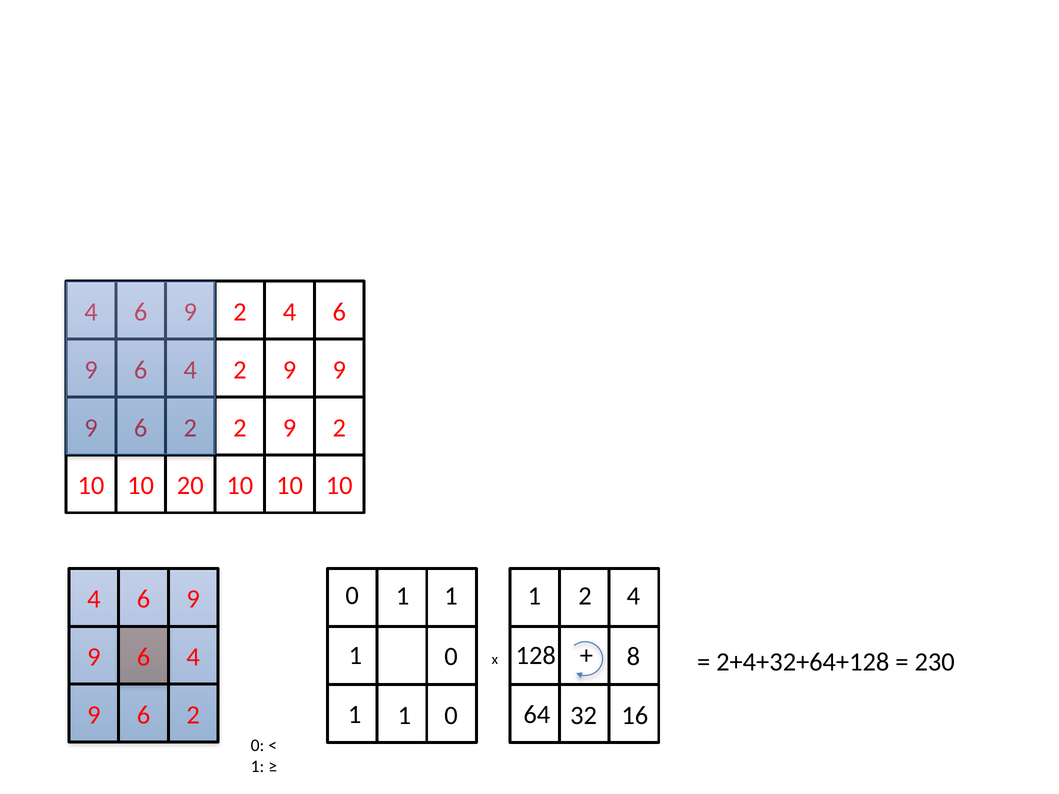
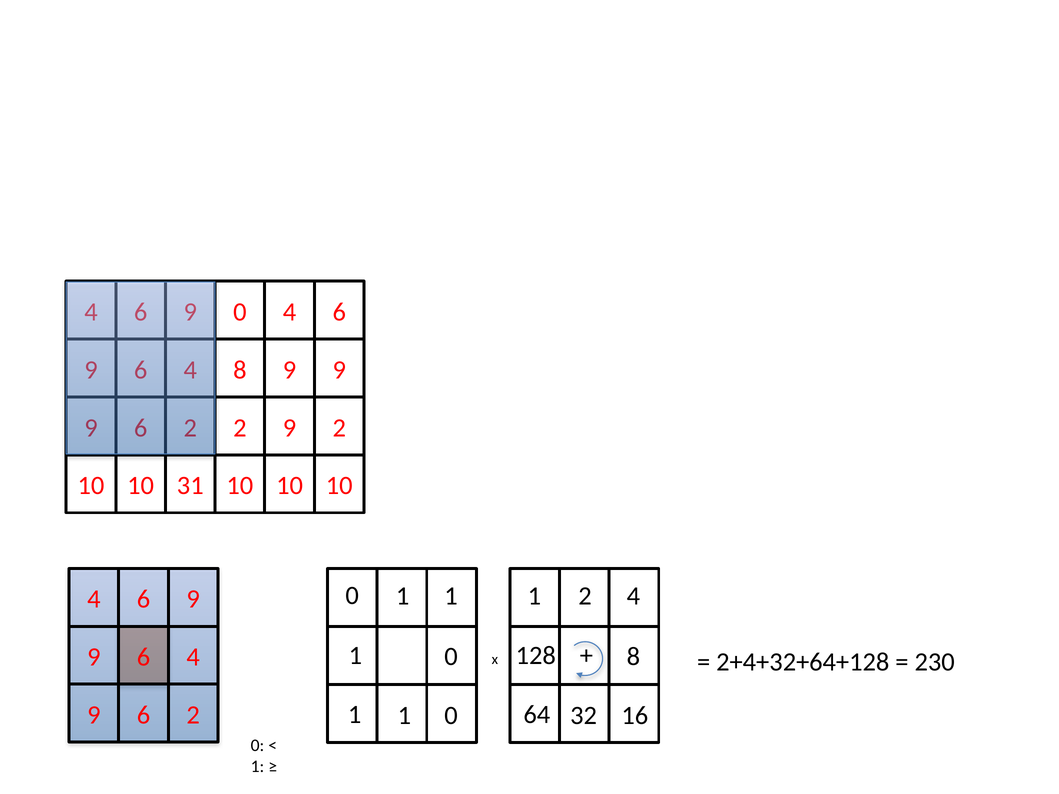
2 at (240, 312): 2 -> 0
2 at (240, 370): 2 -> 8
20: 20 -> 31
